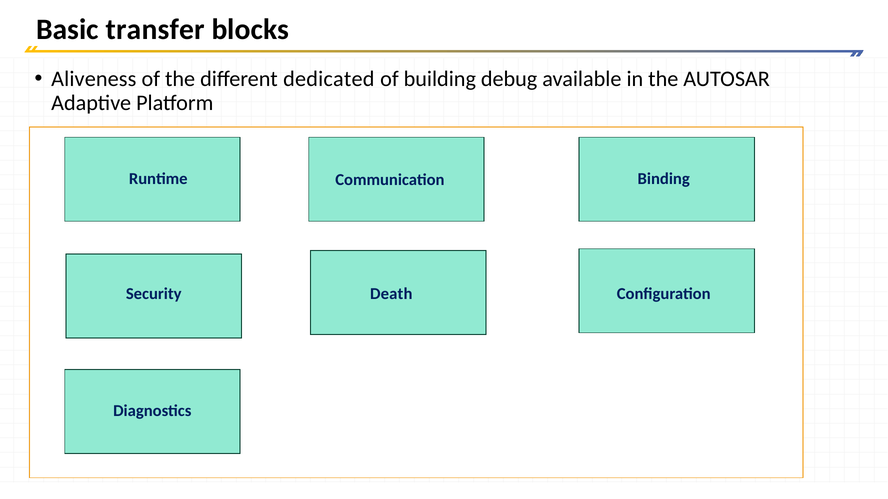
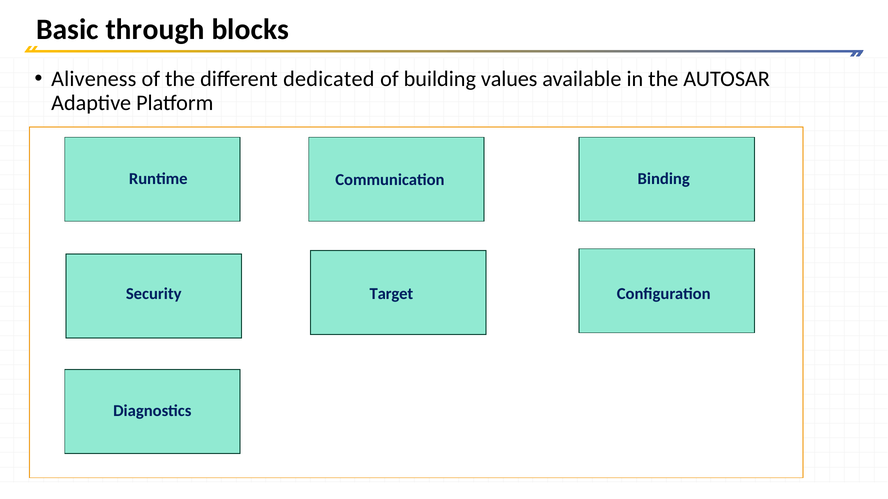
transfer: transfer -> through
debug: debug -> values
Death: Death -> Target
